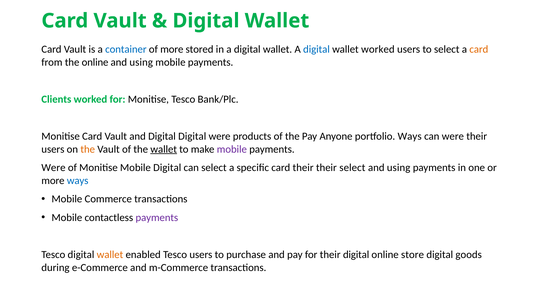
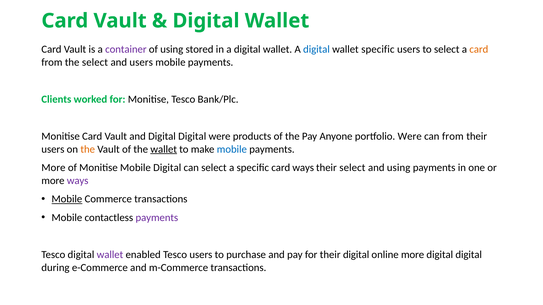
container colour: blue -> purple
of more: more -> using
wallet worked: worked -> specific
the online: online -> select
using at (141, 62): using -> users
portfolio Ways: Ways -> Were
can were: were -> from
mobile at (232, 149) colour: purple -> blue
Were at (53, 168): Were -> More
card their: their -> ways
ways at (78, 181) colour: blue -> purple
Mobile at (67, 199) underline: none -> present
wallet at (110, 255) colour: orange -> purple
online store: store -> more
goods at (469, 255): goods -> digital
